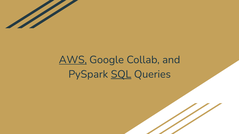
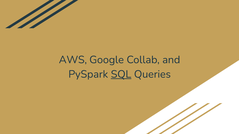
AWS underline: present -> none
